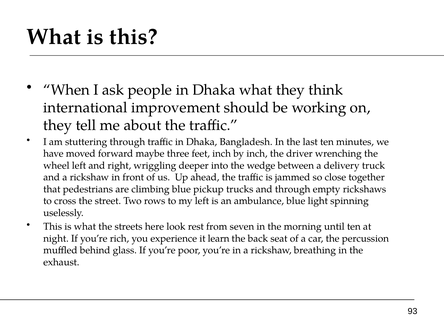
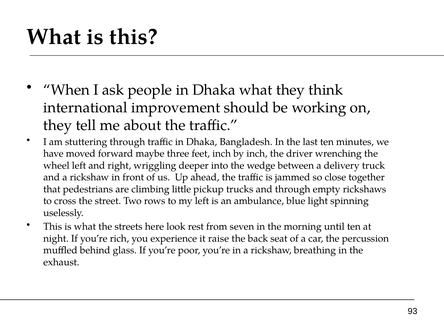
climbing blue: blue -> little
learn: learn -> raise
